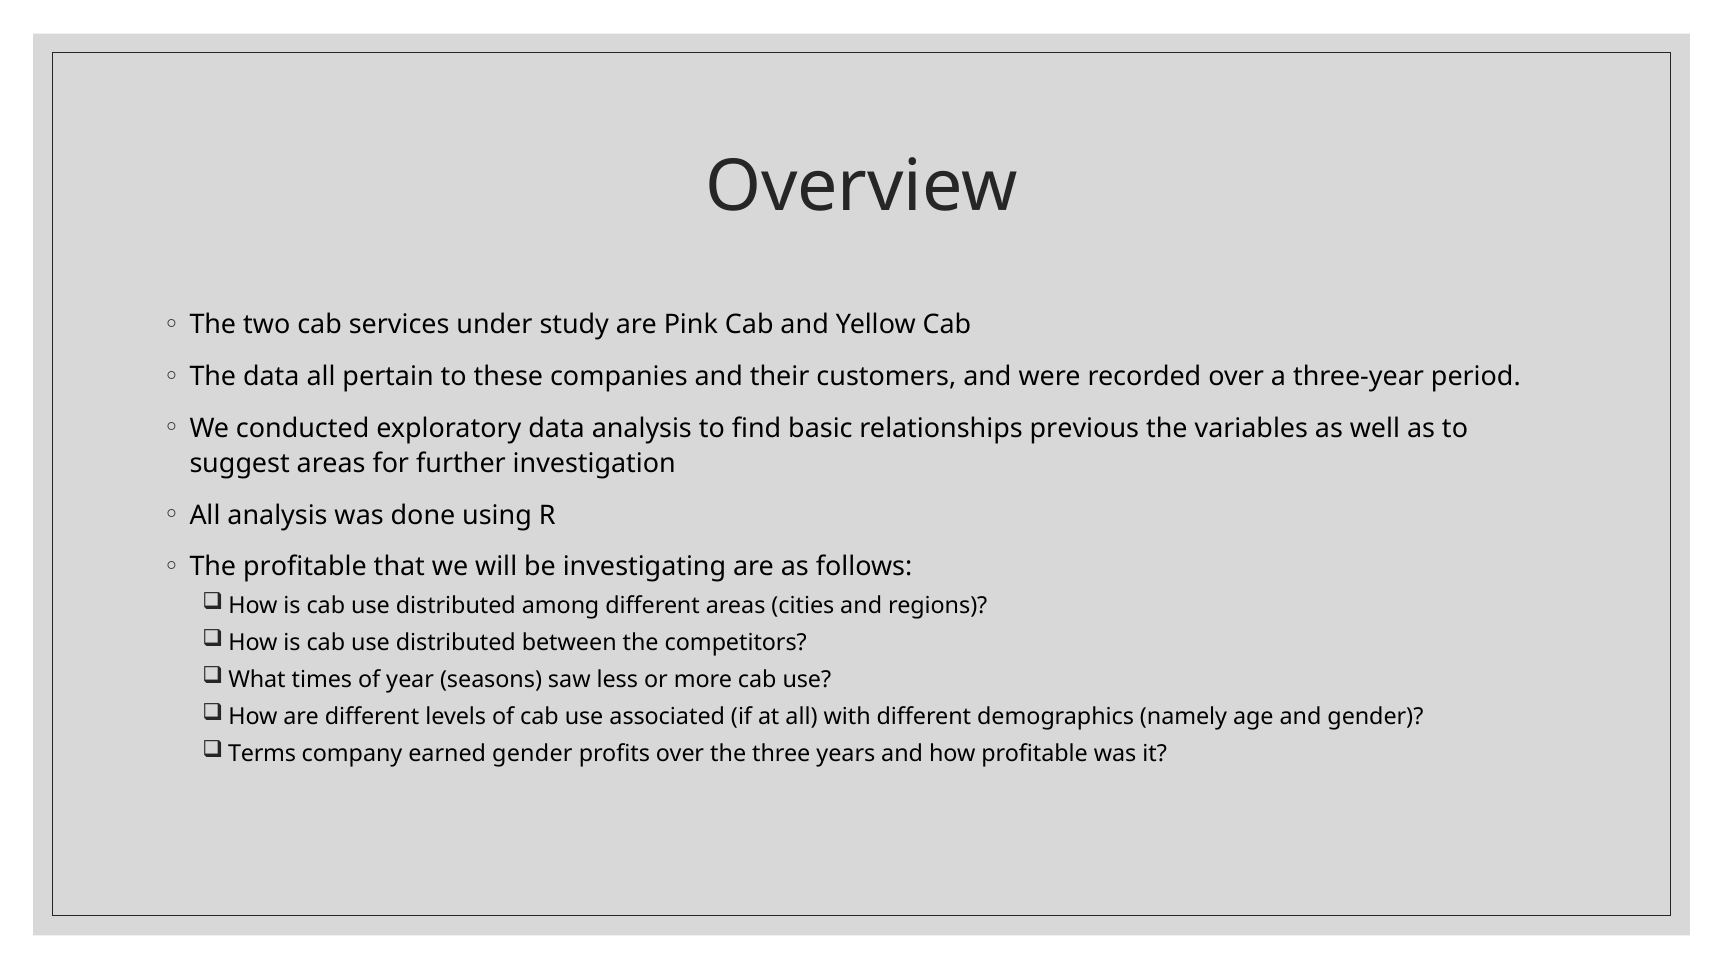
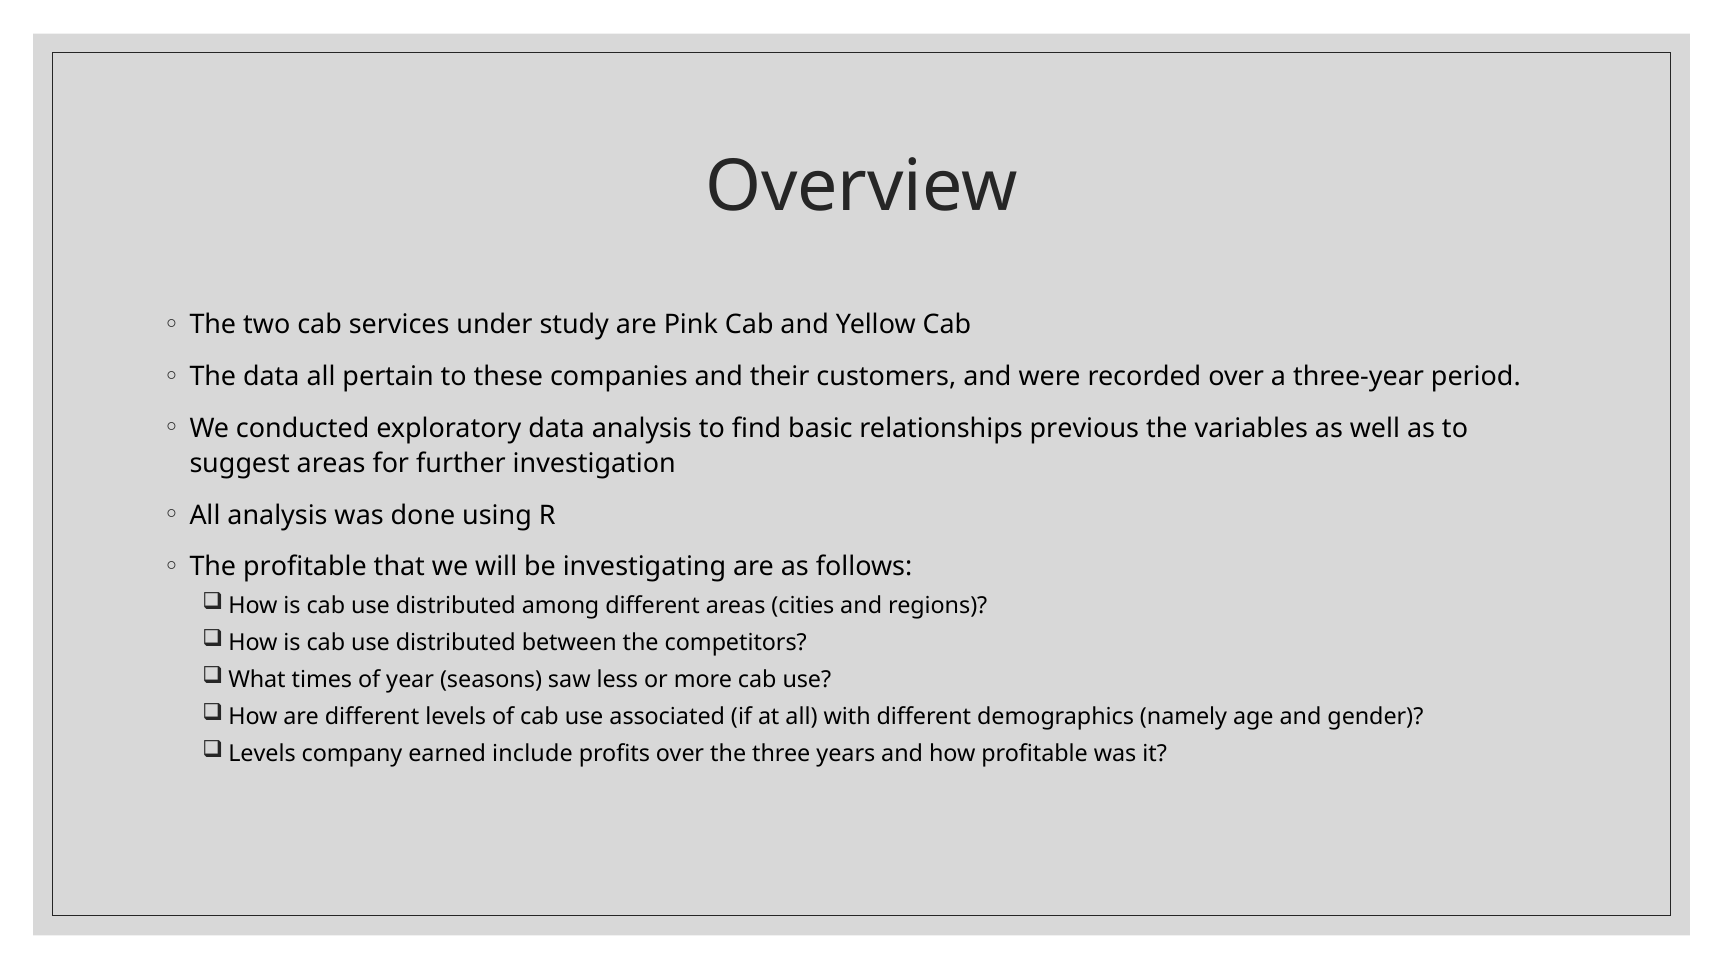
Terms at (262, 754): Terms -> Levels
earned gender: gender -> include
